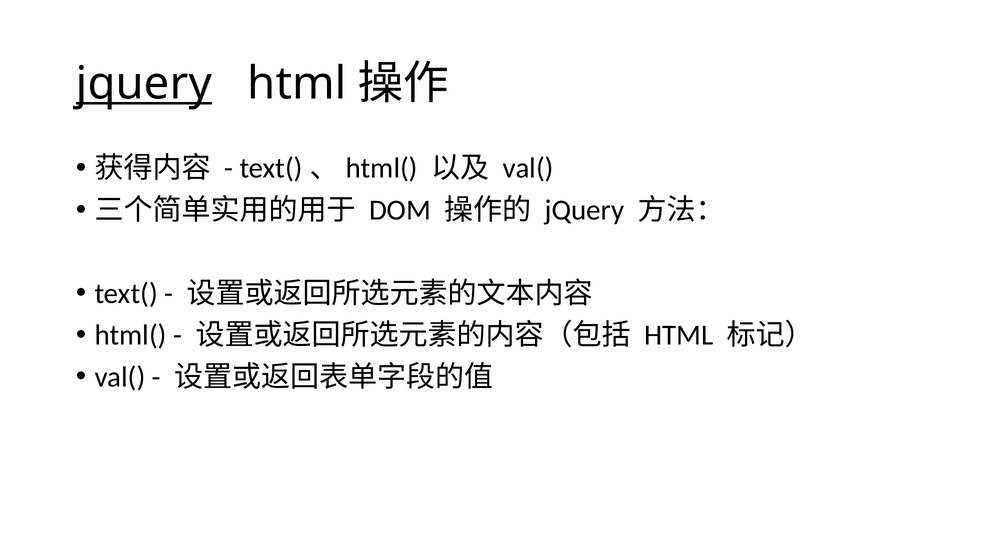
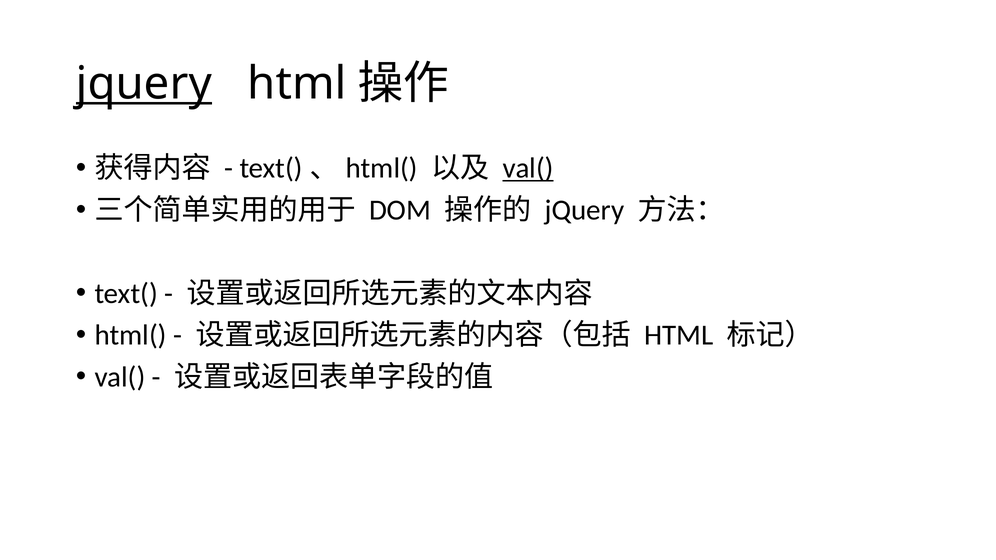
val( at (528, 168) underline: none -> present
